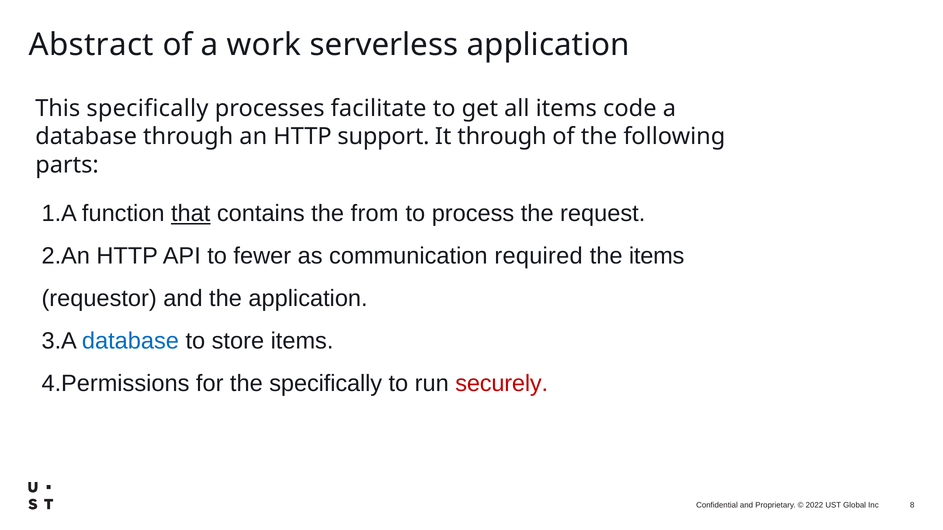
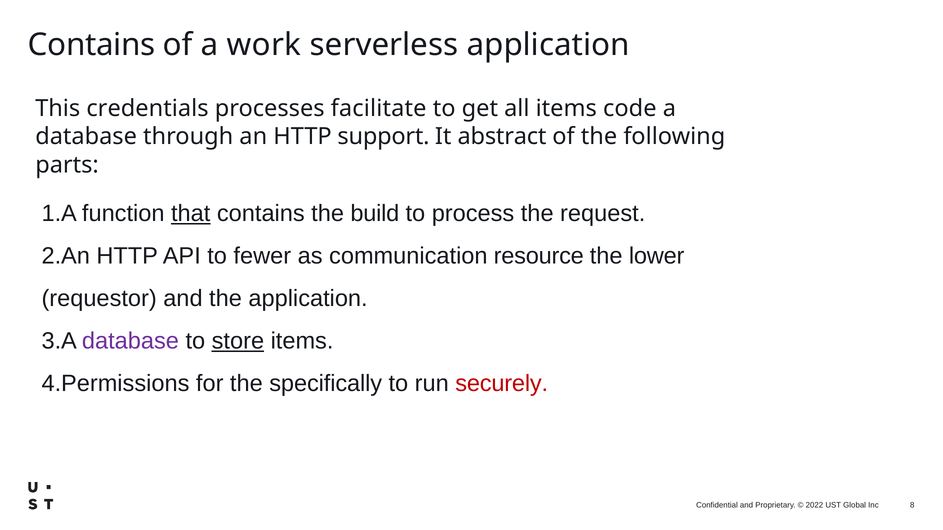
Abstract at (91, 45): Abstract -> Contains
This specifically: specifically -> credentials
It through: through -> abstract
from: from -> build
required: required -> resource
the items: items -> lower
database at (130, 341) colour: blue -> purple
store underline: none -> present
